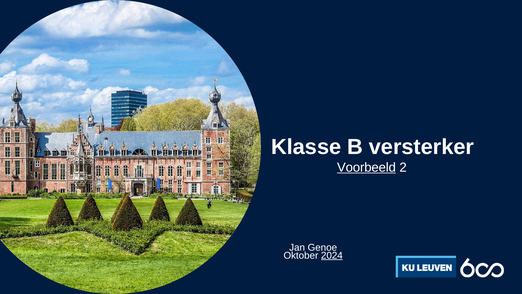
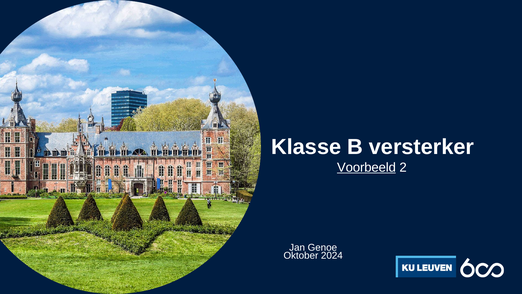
2024 underline: present -> none
